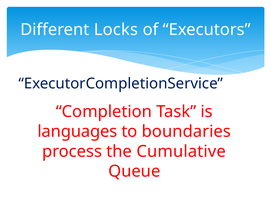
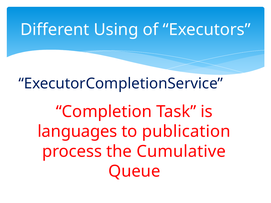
Locks: Locks -> Using
boundaries: boundaries -> publication
